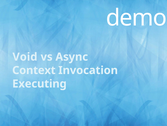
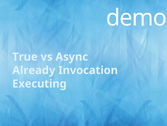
Void: Void -> True
Context: Context -> Already
